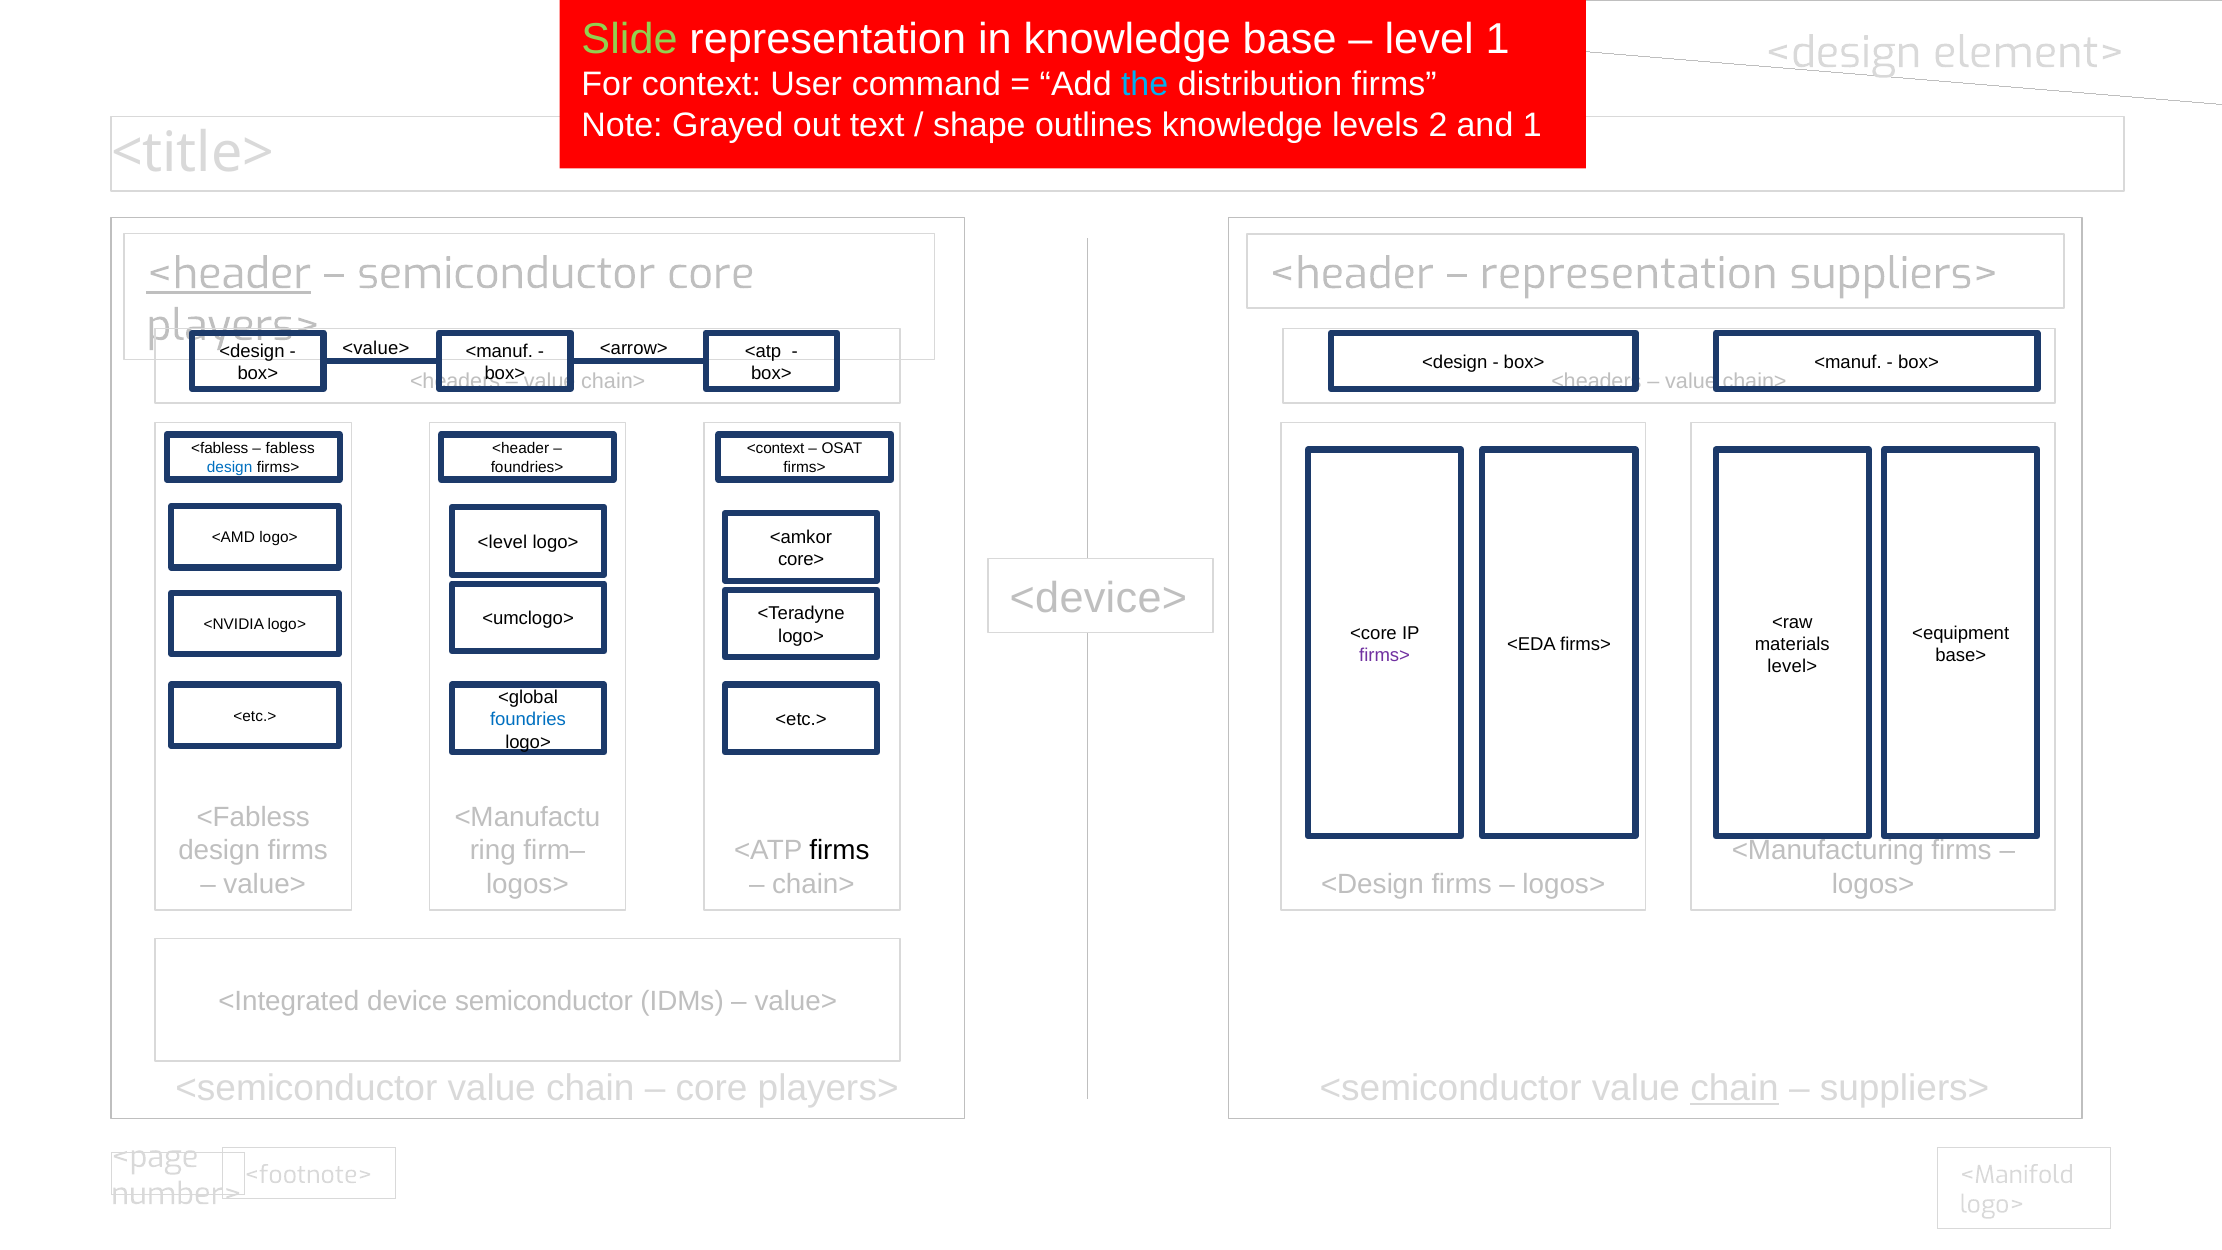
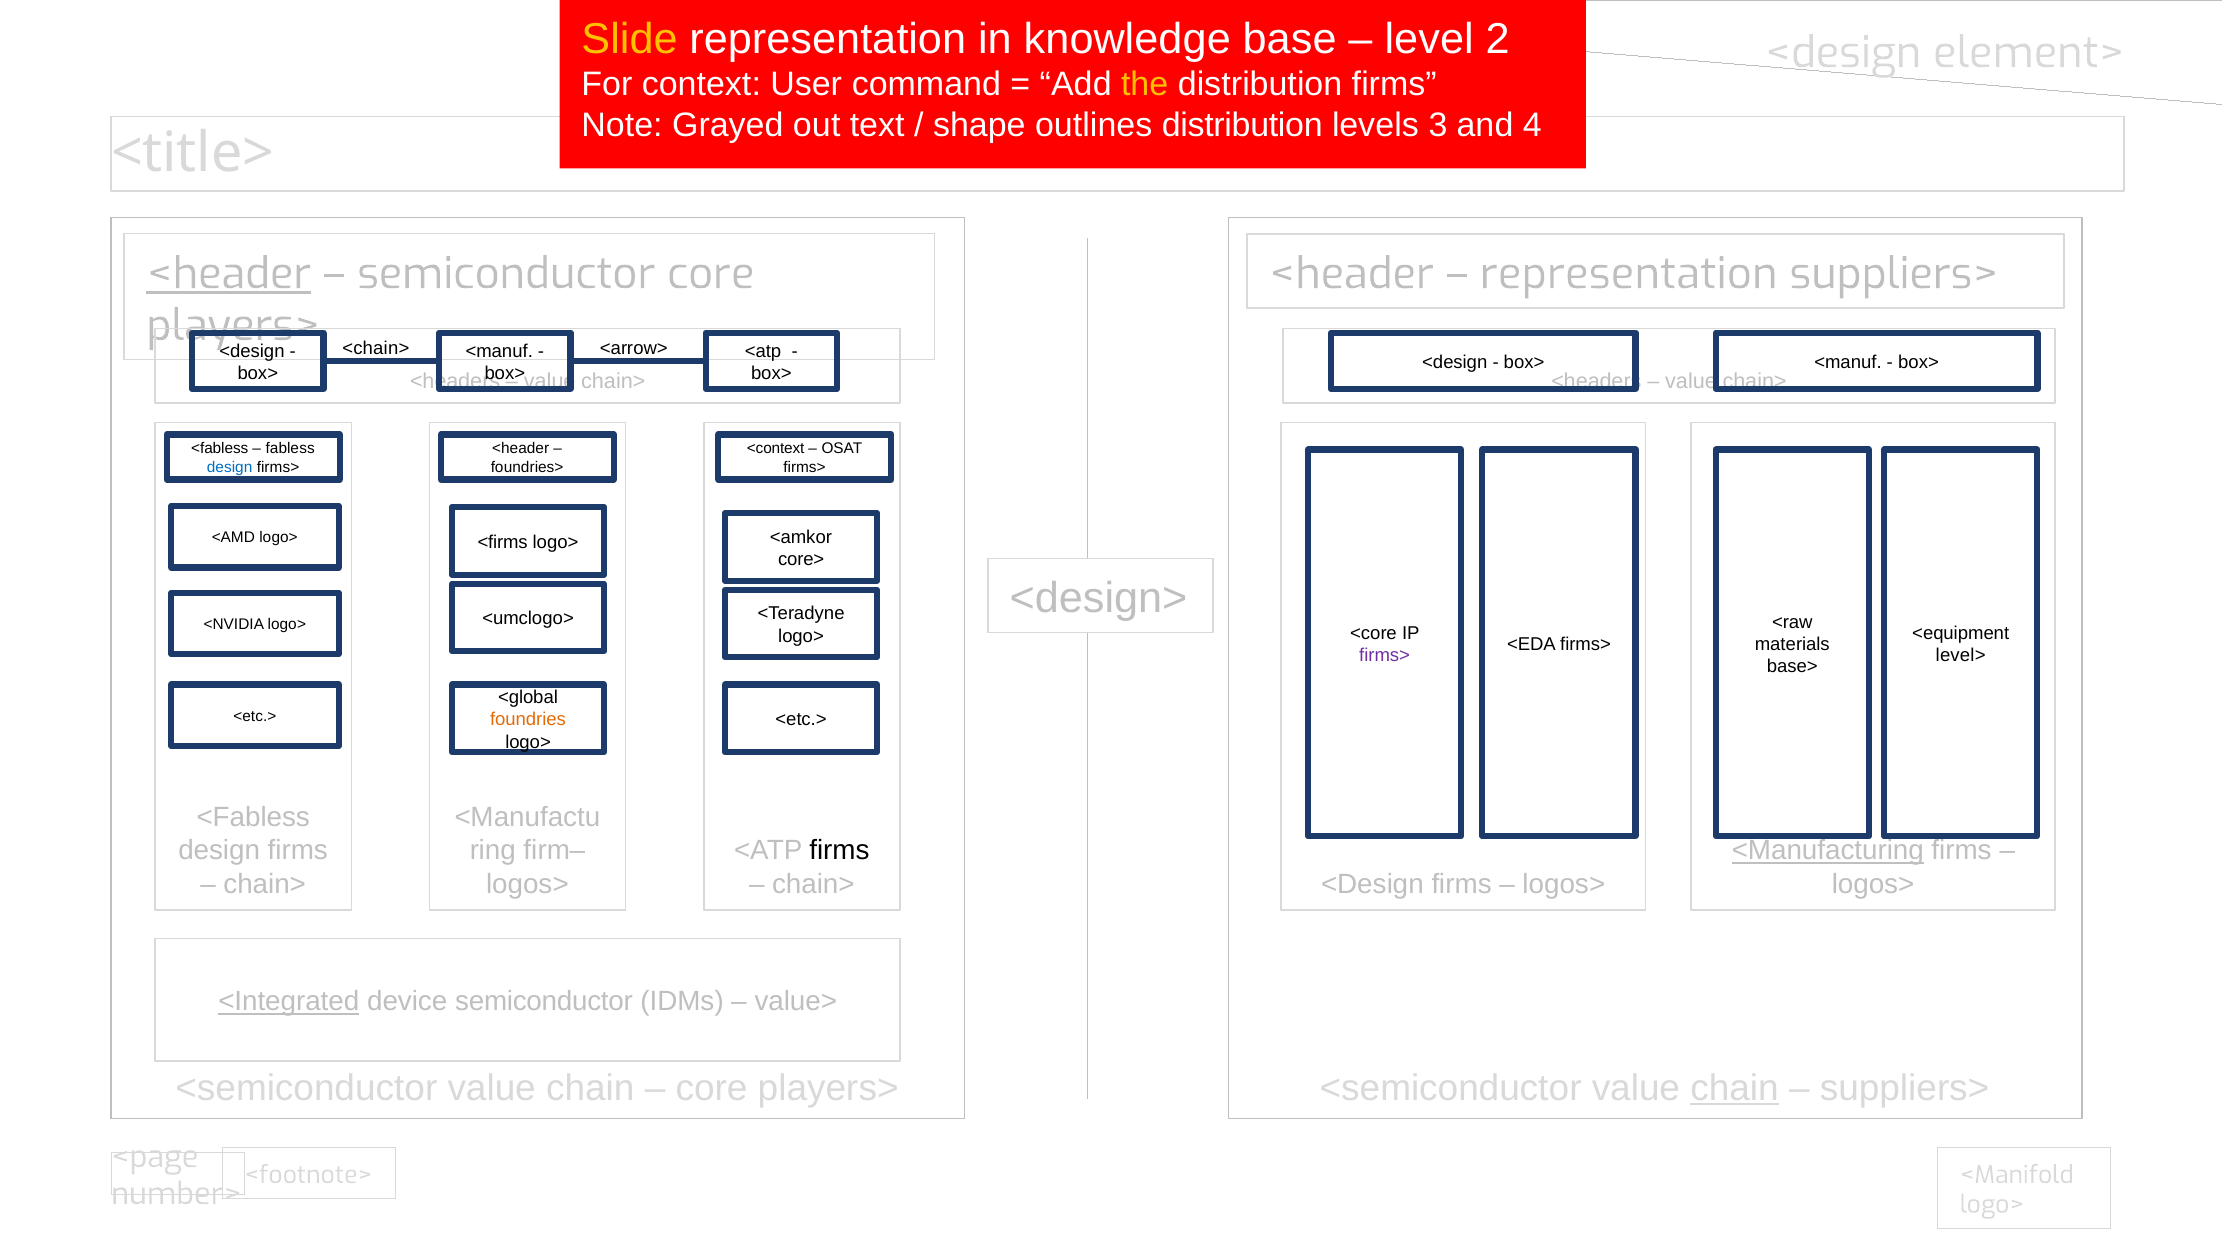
Slide colour: light green -> yellow
level 1: 1 -> 2
the colour: light blue -> yellow
outlines knowledge: knowledge -> distribution
2: 2 -> 3
and 1: 1 -> 4
<value>: <value> -> <chain>
<level: <level -> <firms
<device>: <device> -> <design>
base>: base> -> level>
level>: level> -> base>
foundries colour: blue -> orange
<Manufacturing underline: none -> present
value> at (265, 884): value> -> chain>
<Integrated underline: none -> present
